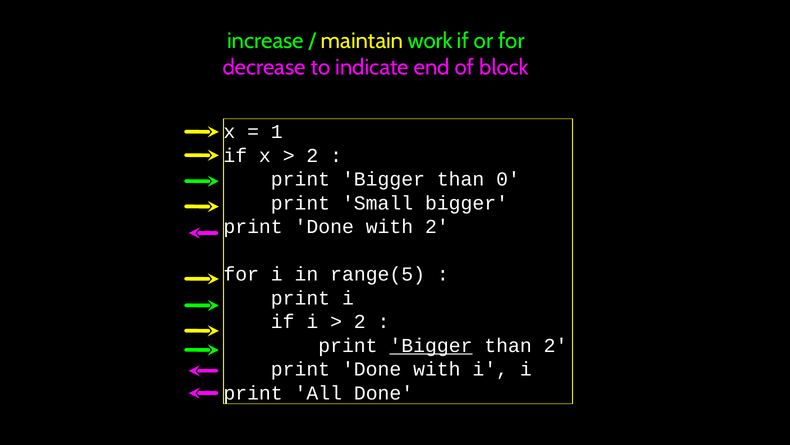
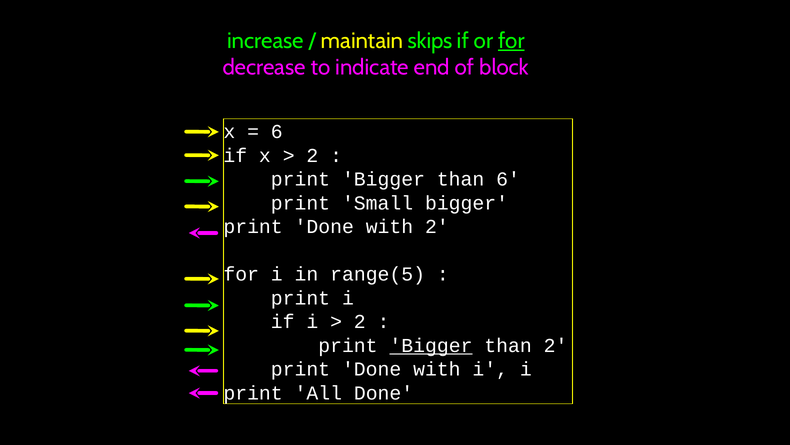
work: work -> skips
for at (511, 41) underline: none -> present
1 at (277, 132): 1 -> 6
than 0: 0 -> 6
